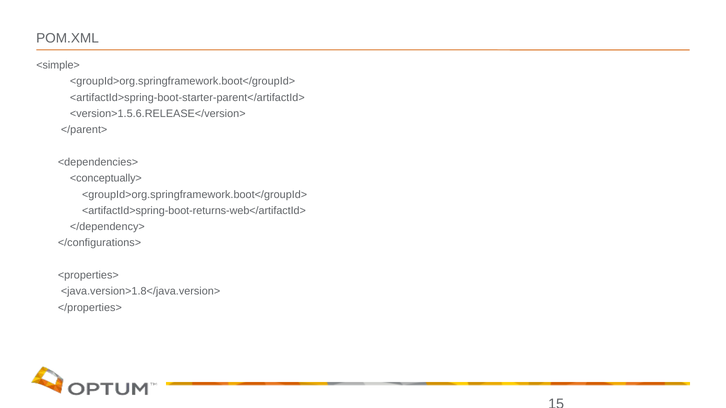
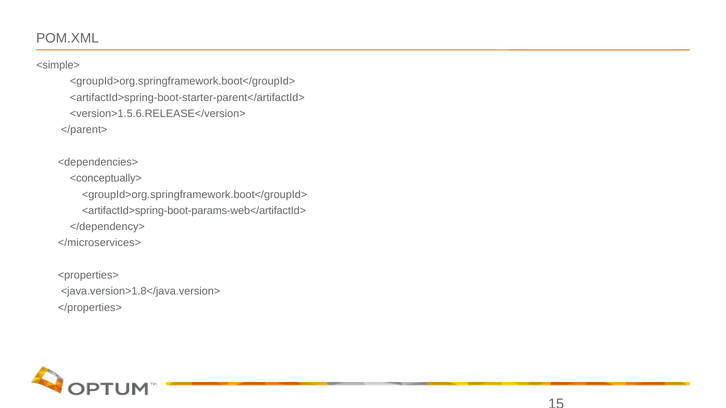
<artifactId>spring-boot-returns-web</artifactId>: <artifactId>spring-boot-returns-web</artifactId> -> <artifactId>spring-boot-params-web</artifactId>
</configurations>: </configurations> -> </microservices>
